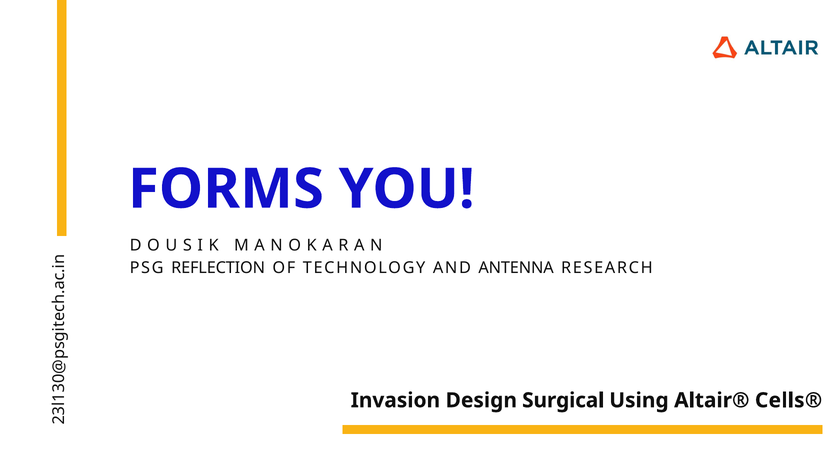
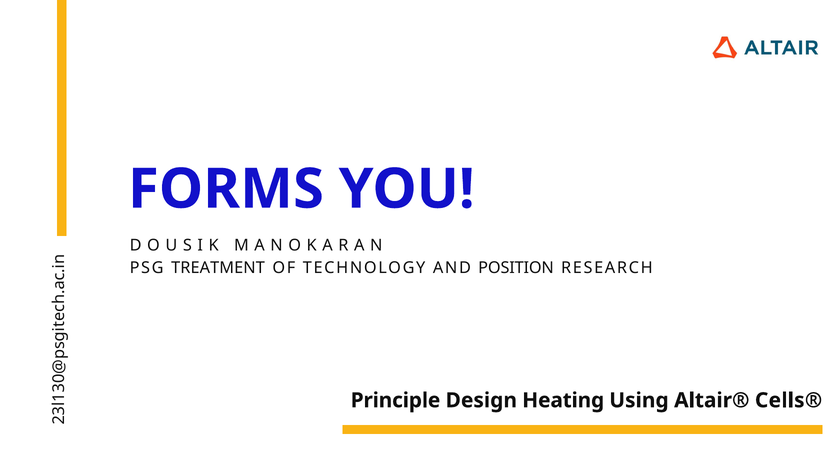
REFLECTION: REFLECTION -> TREATMENT
ANTENNA: ANTENNA -> POSITION
Invasion: Invasion -> Principle
Surgical: Surgical -> Heating
